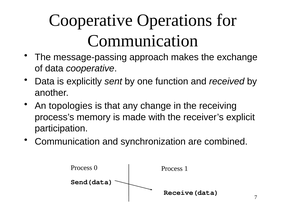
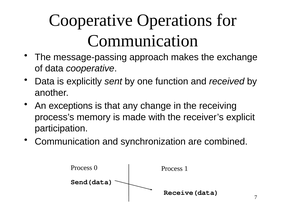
topologies: topologies -> exceptions
